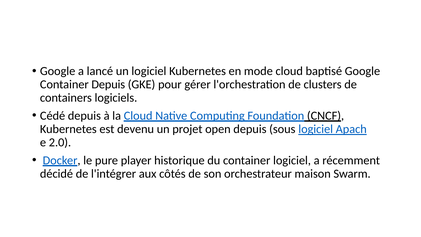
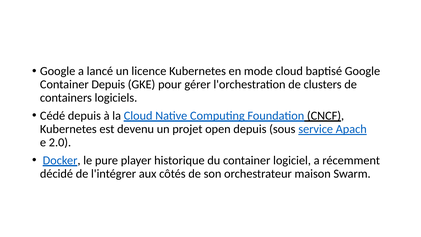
un logiciel: logiciel -> licence
sous logiciel: logiciel -> service
